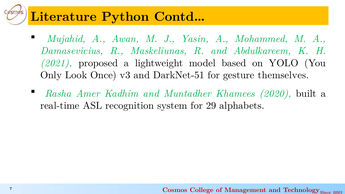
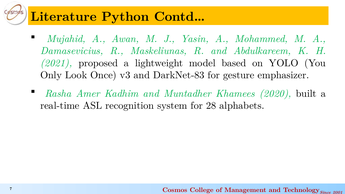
DarkNet-51: DarkNet-51 -> DarkNet-83
themselves: themselves -> emphasizer
29: 29 -> 28
